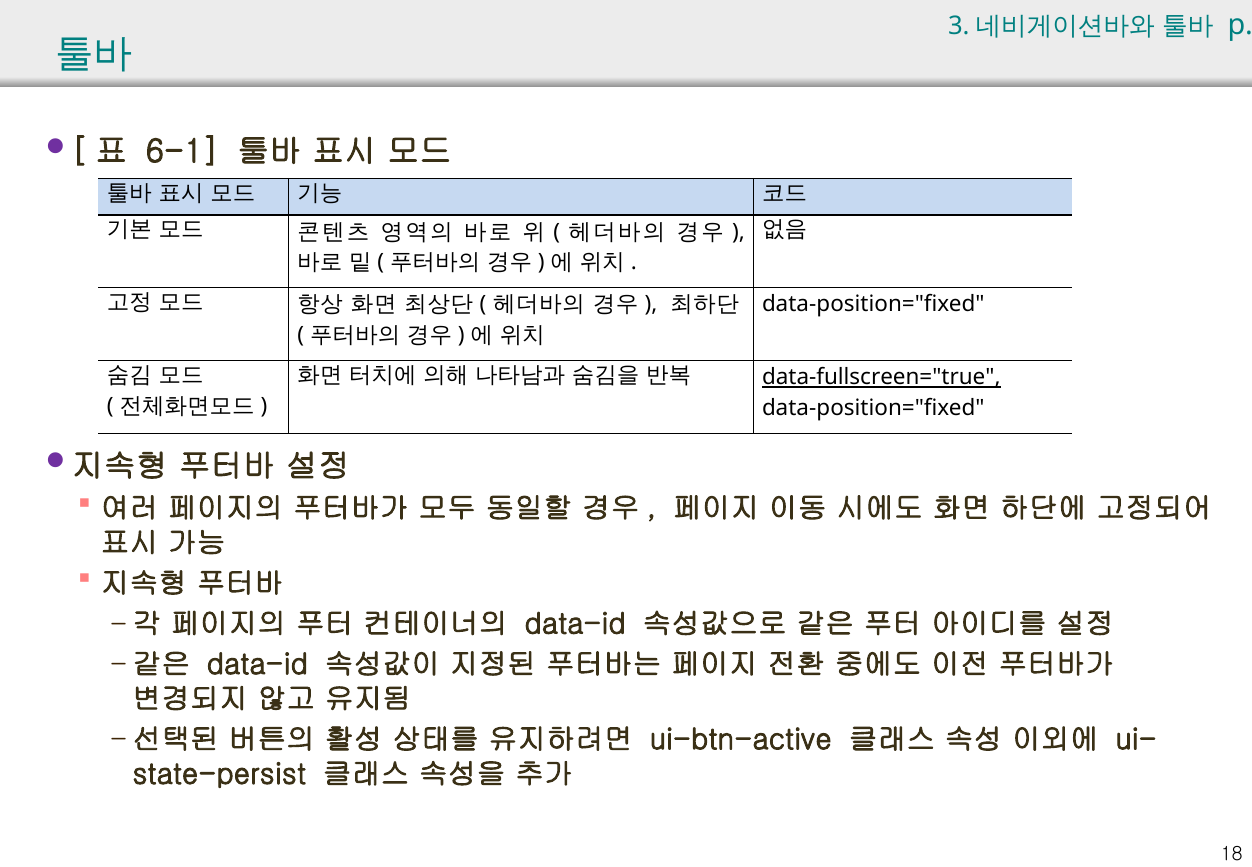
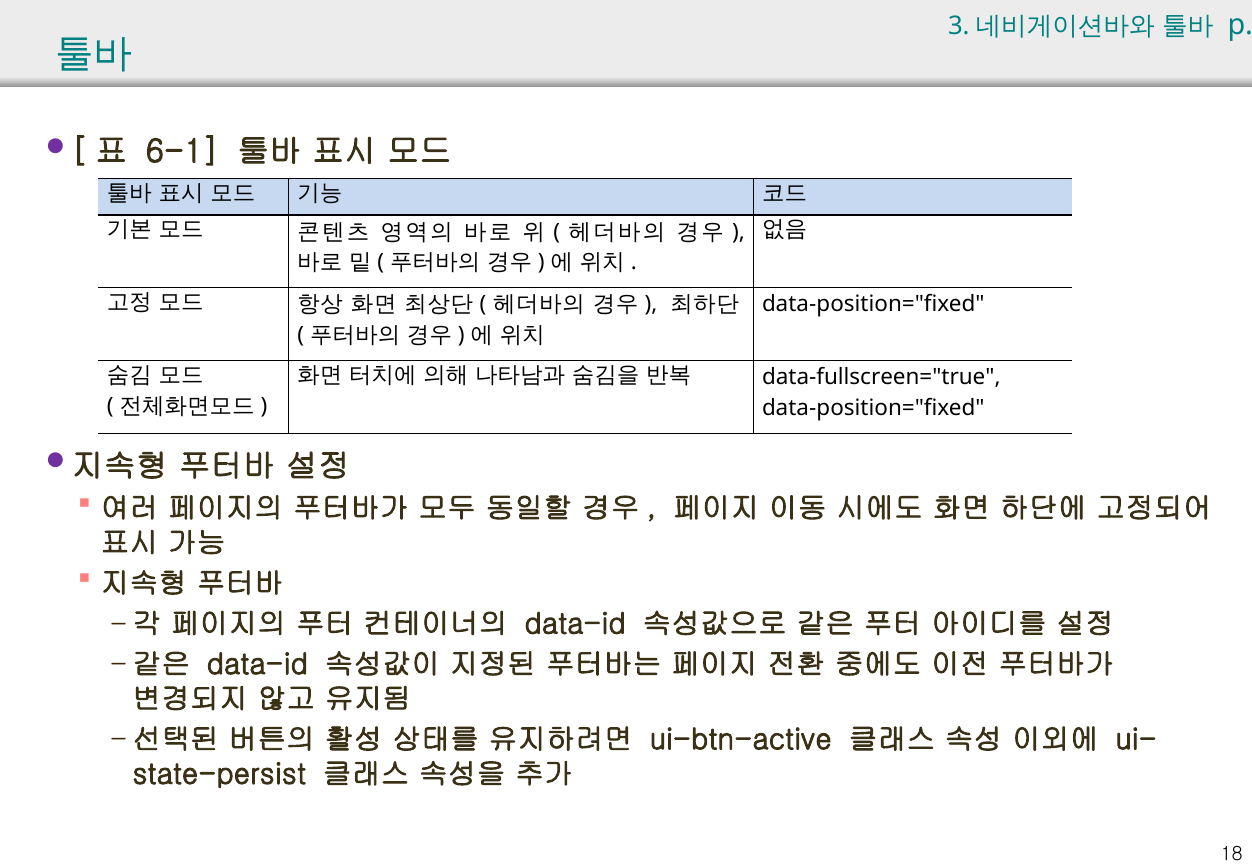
data-fullscreen="true underline: present -> none
